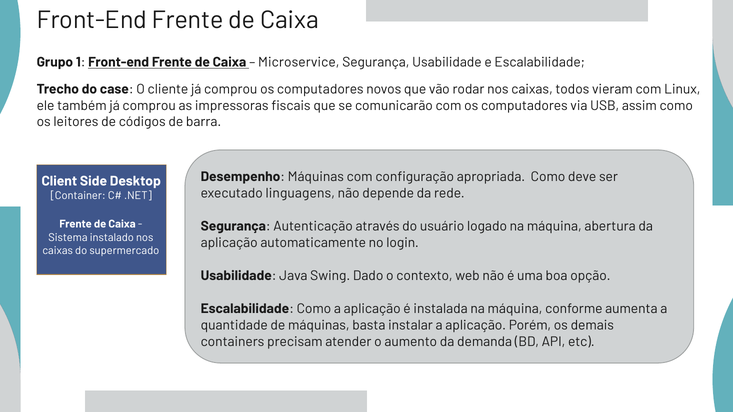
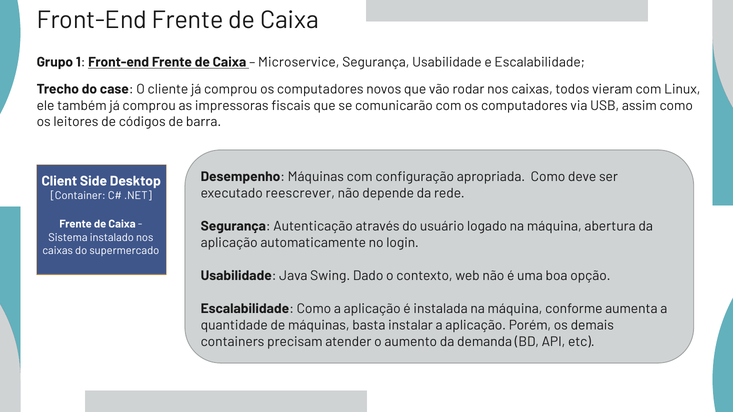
linguagens: linguagens -> reescrever
